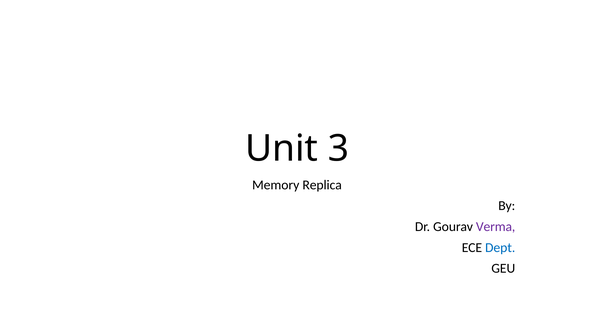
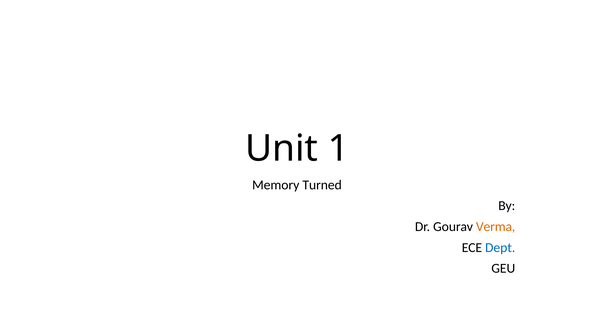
3: 3 -> 1
Replica: Replica -> Turned
Verma colour: purple -> orange
